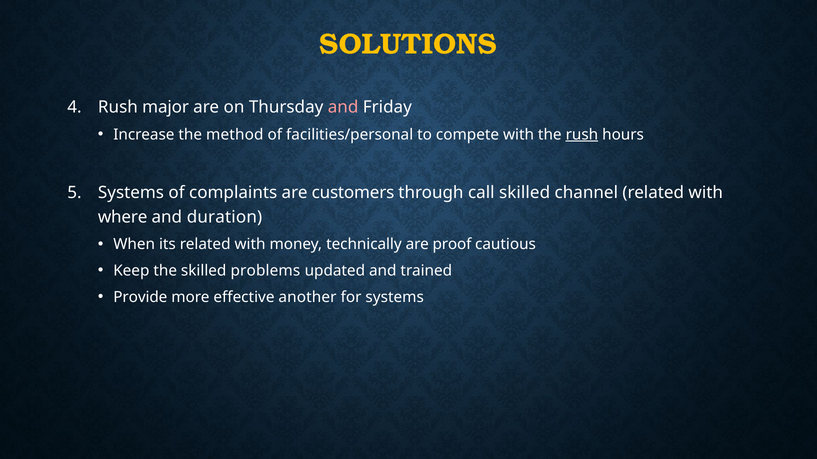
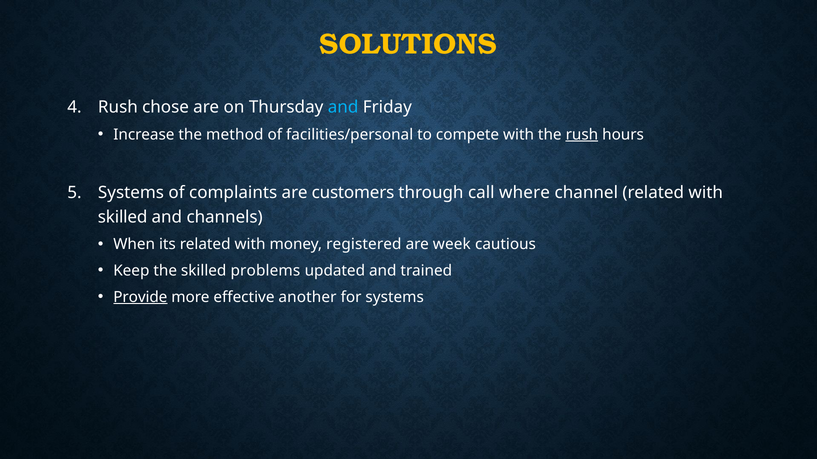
major: major -> chose
and at (343, 107) colour: pink -> light blue
call skilled: skilled -> where
where at (123, 218): where -> skilled
duration: duration -> channels
technically: technically -> registered
proof: proof -> week
Provide underline: none -> present
